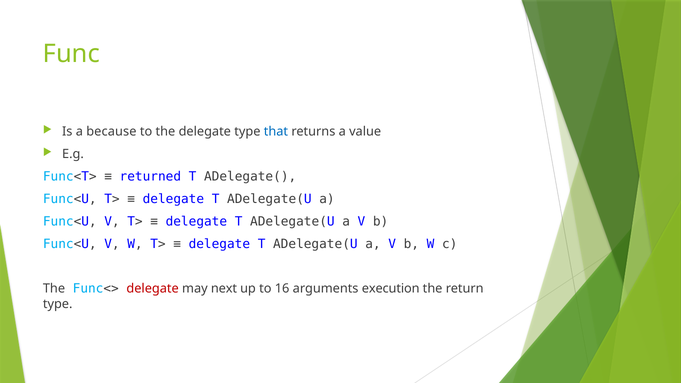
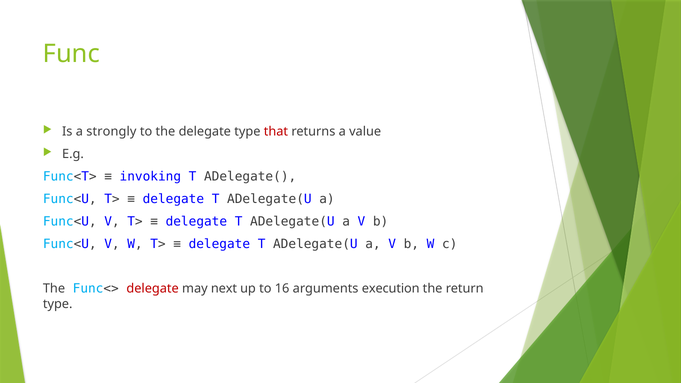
because: because -> strongly
that colour: blue -> red
returned: returned -> invoking
